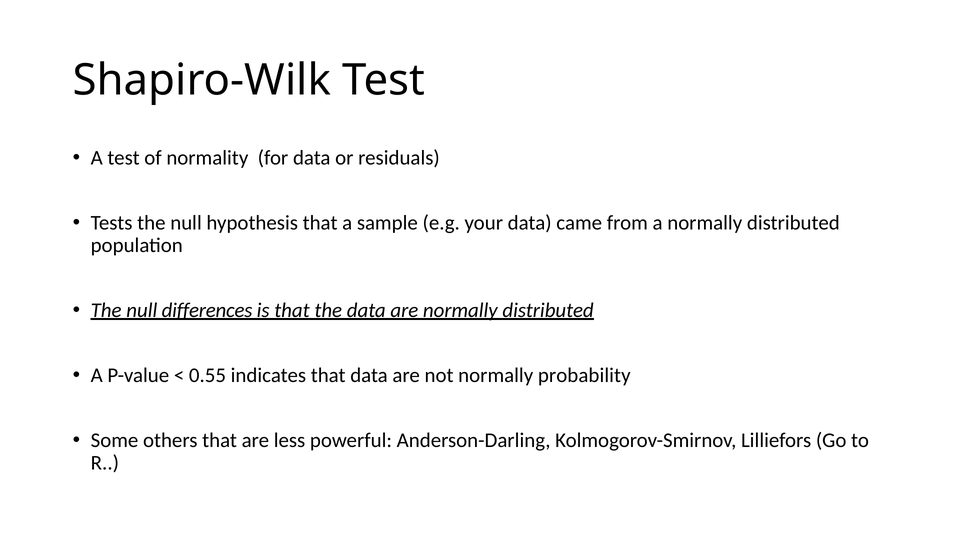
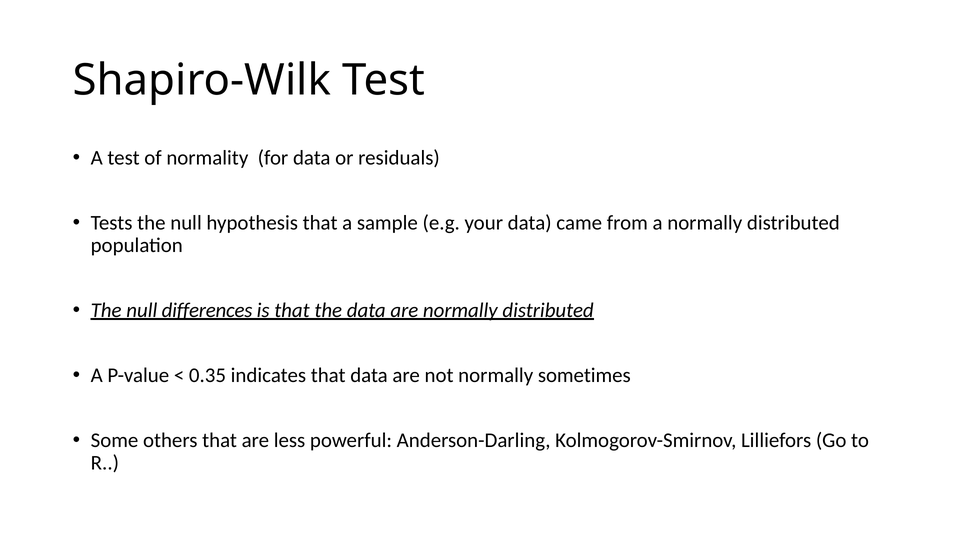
0.55: 0.55 -> 0.35
probability: probability -> sometimes
